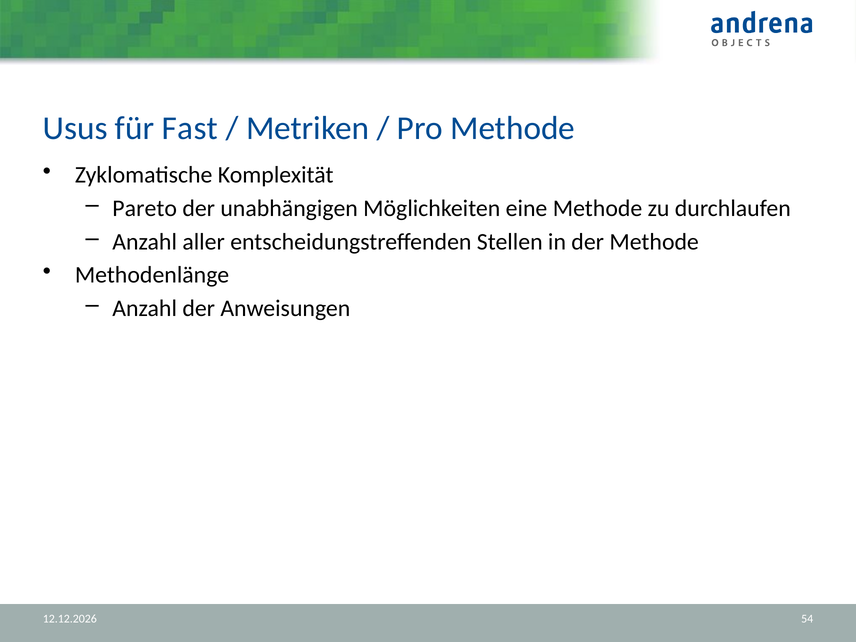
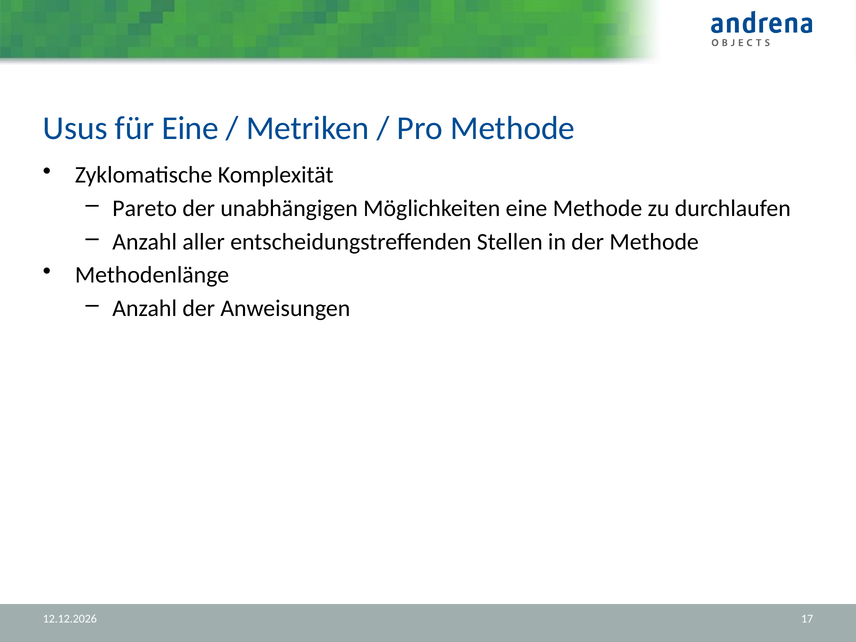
für Fast: Fast -> Eine
54: 54 -> 17
